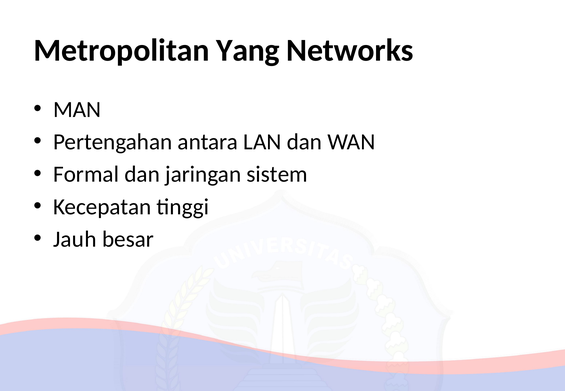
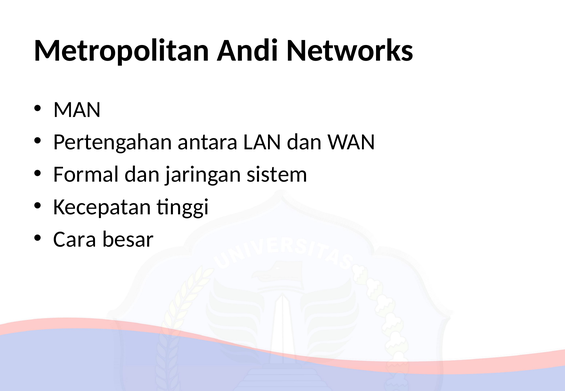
Yang: Yang -> Andi
Jauh: Jauh -> Cara
